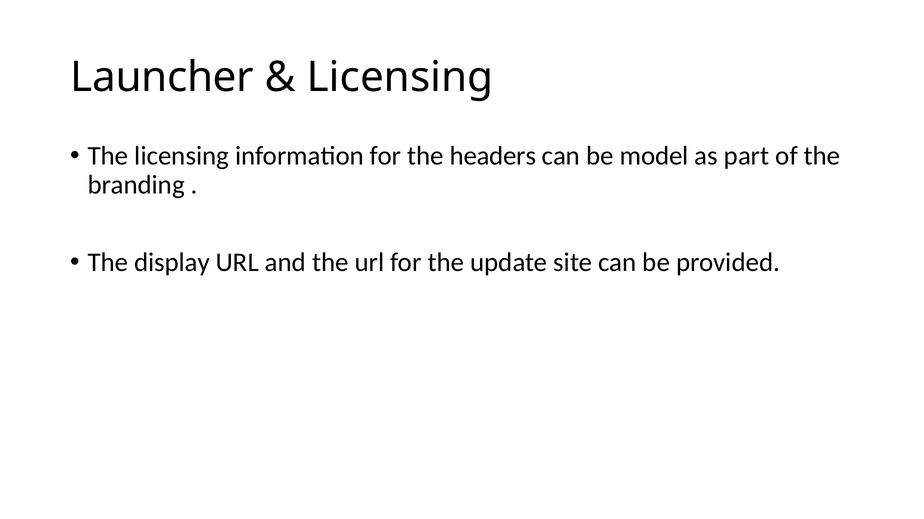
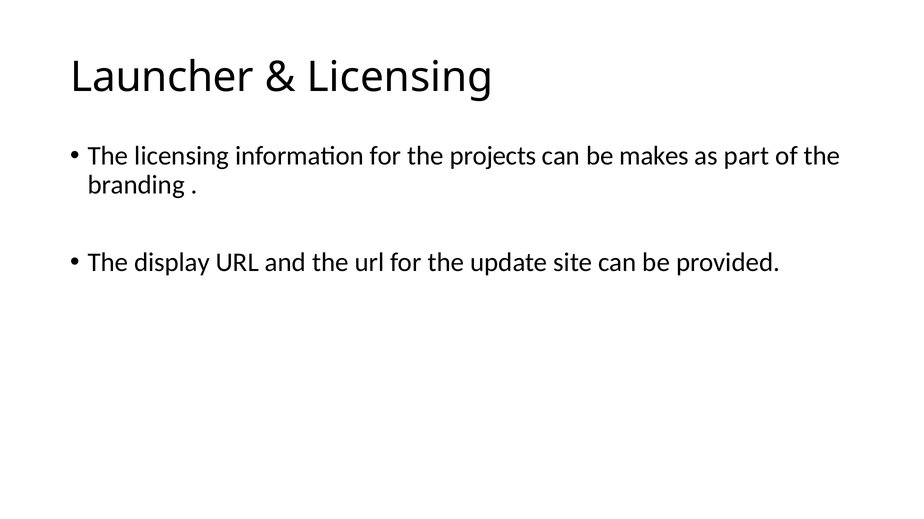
headers: headers -> projects
model: model -> makes
